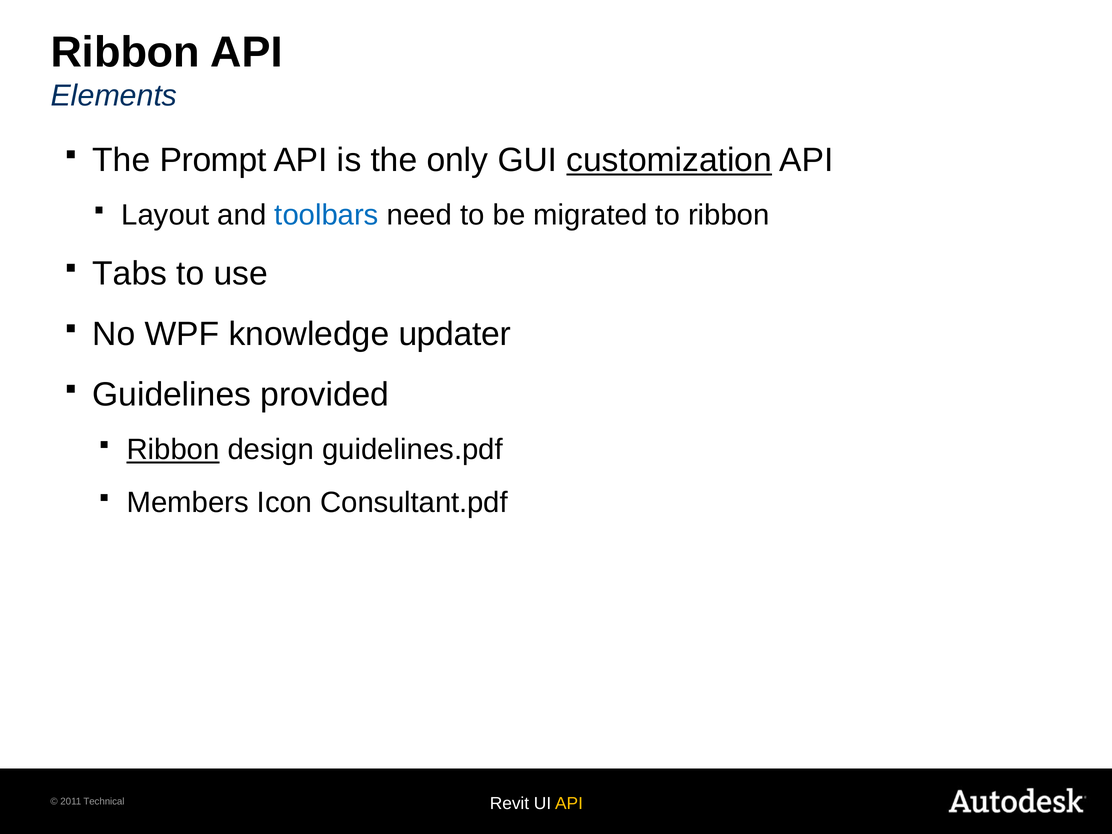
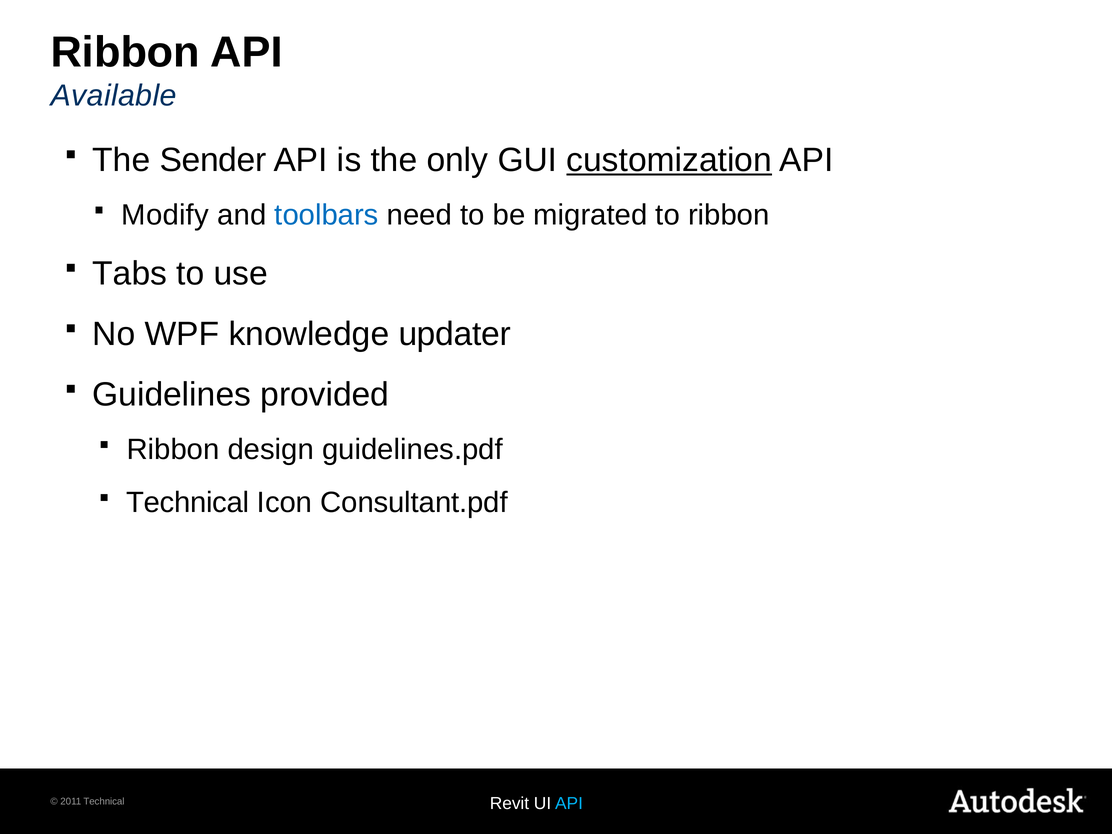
Elements: Elements -> Available
Prompt: Prompt -> Sender
Layout: Layout -> Modify
Ribbon at (173, 450) underline: present -> none
Members at (188, 503): Members -> Technical
API at (569, 804) colour: yellow -> light blue
